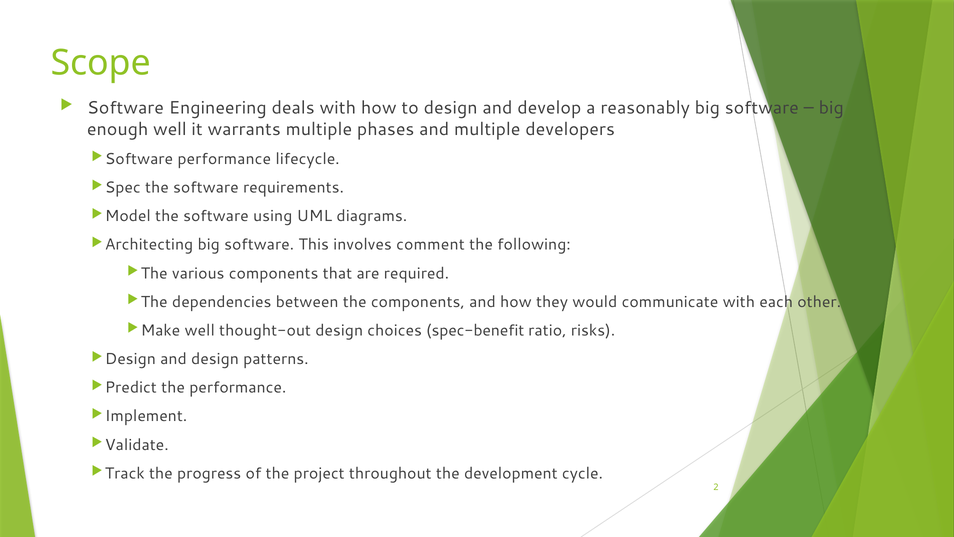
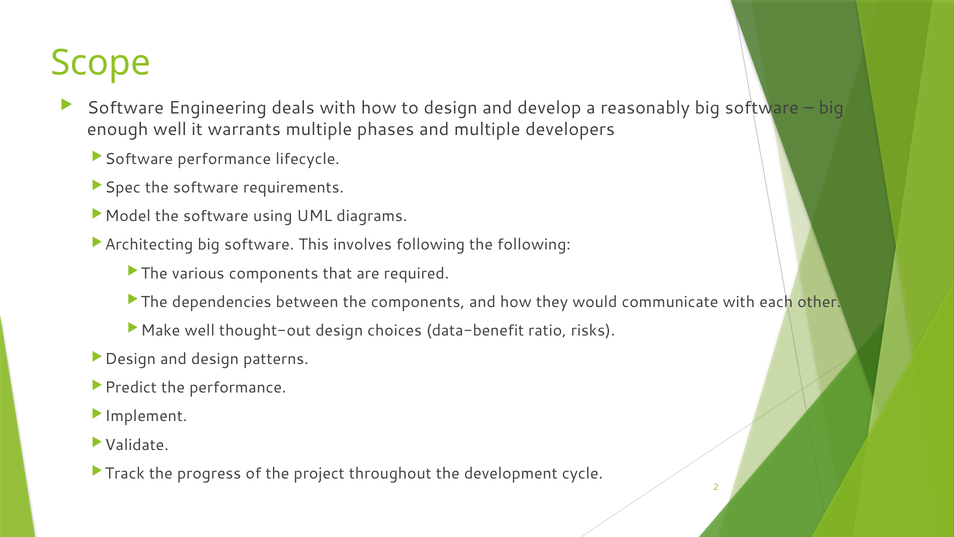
involves comment: comment -> following
spec-benefit: spec-benefit -> data-benefit
